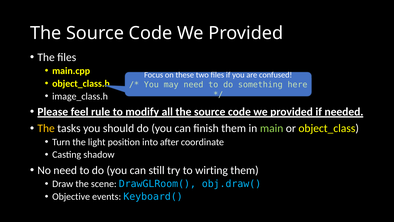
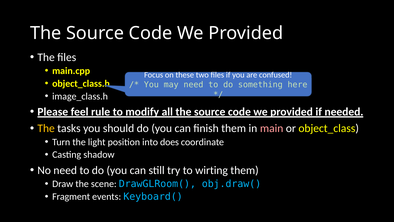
main colour: light green -> pink
after: after -> does
Objective: Objective -> Fragment
